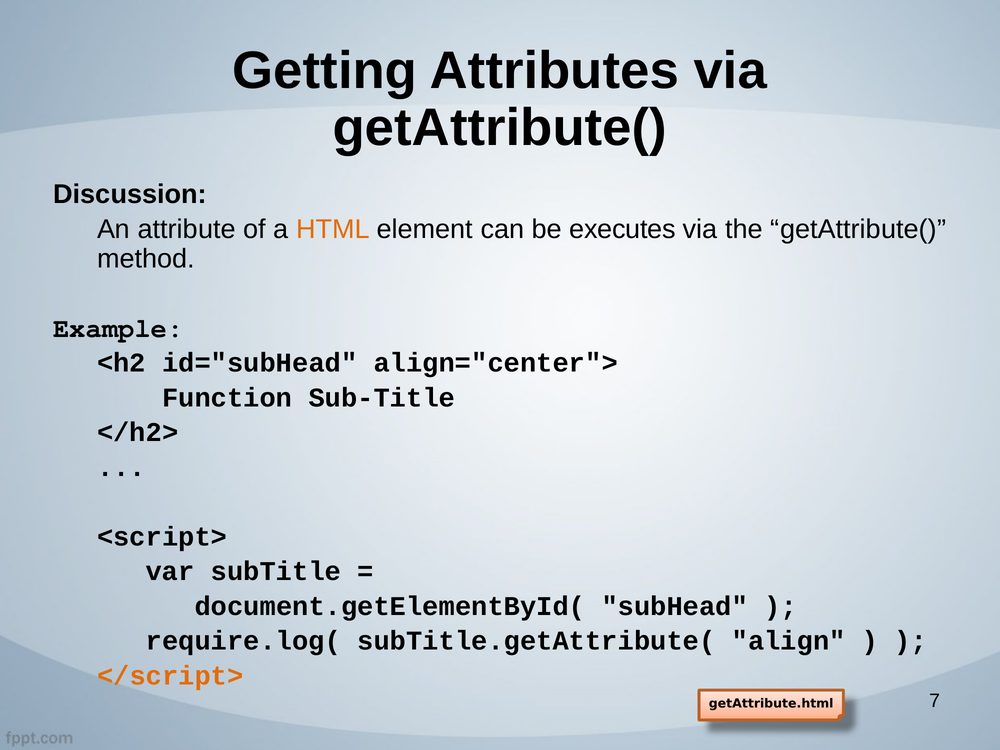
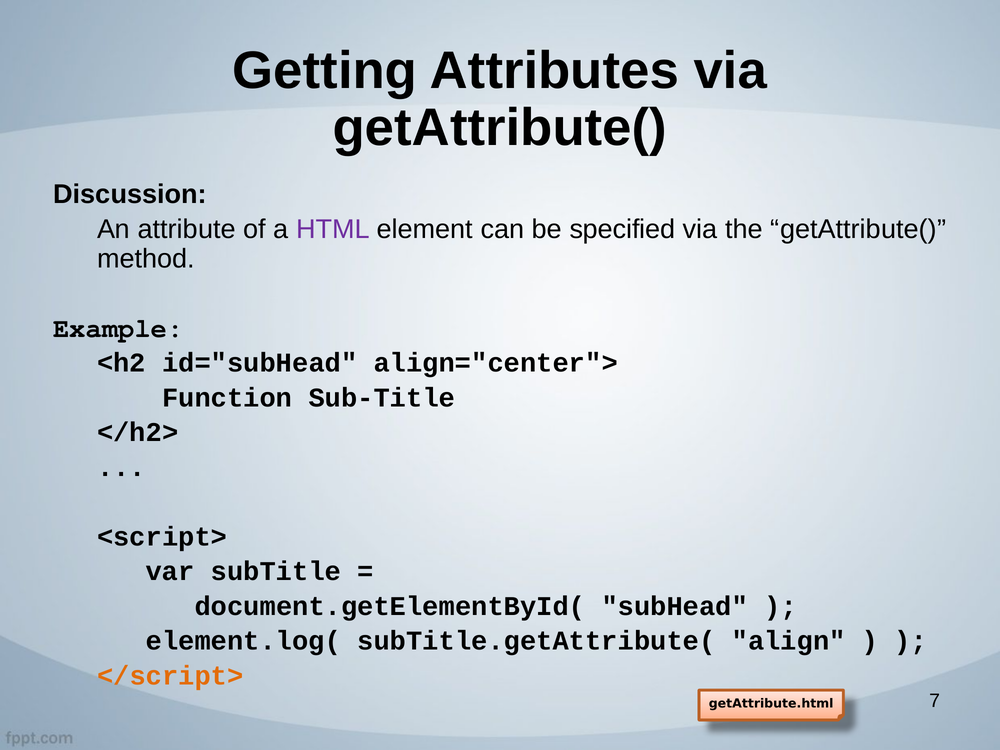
HTML colour: orange -> purple
executes: executes -> specified
require.log(: require.log( -> element.log(
